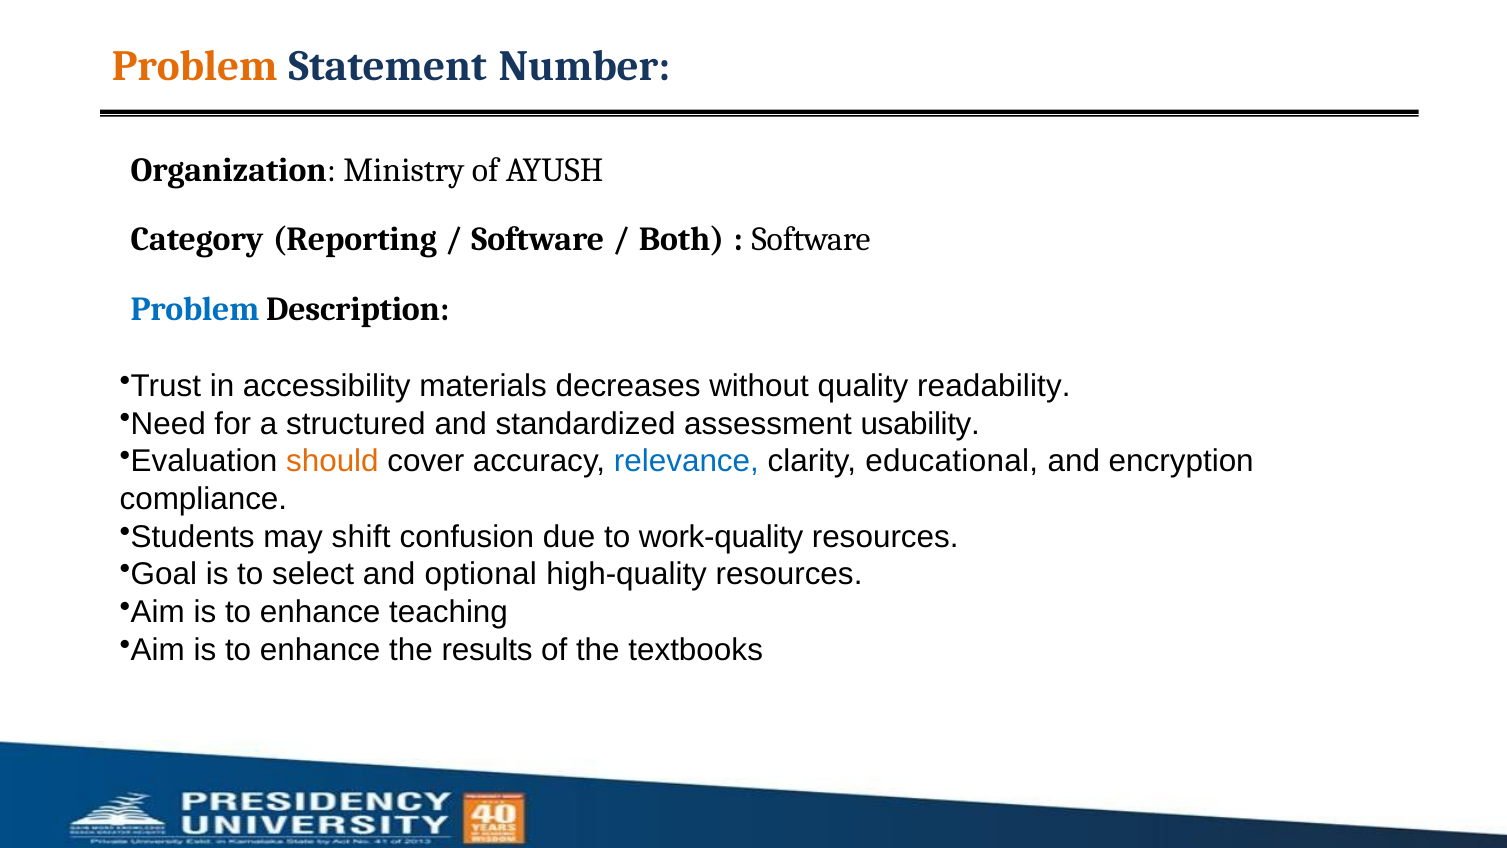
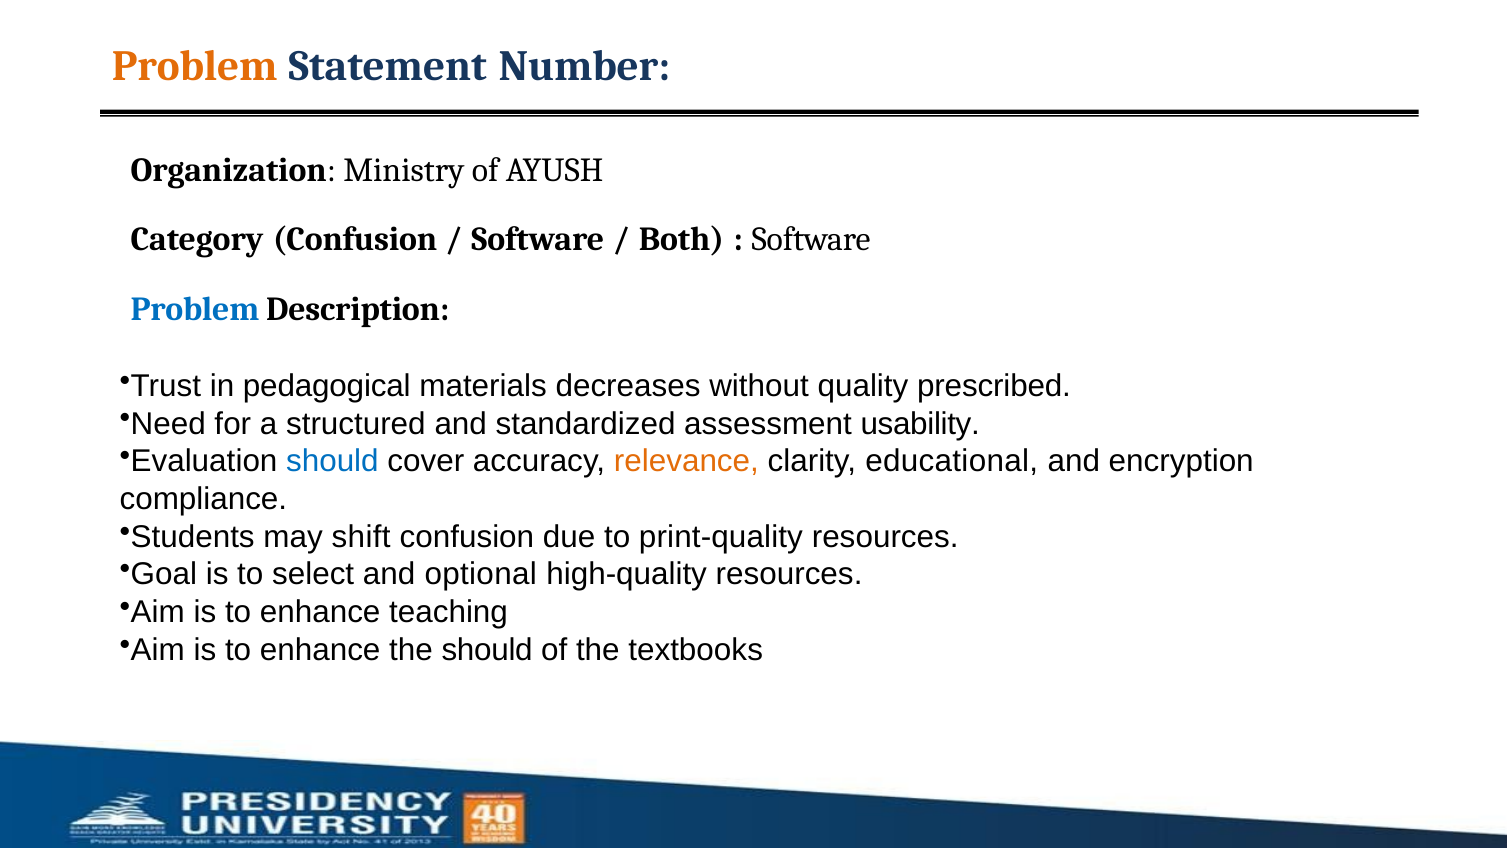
Category Reporting: Reporting -> Confusion
accessibility: accessibility -> pedagogical
readability: readability -> prescribed
should at (332, 461) colour: orange -> blue
relevance colour: blue -> orange
work-quality: work-quality -> print-quality
the results: results -> should
